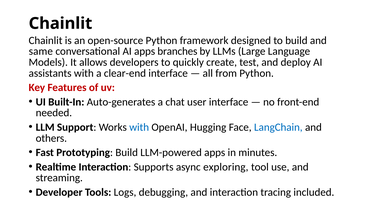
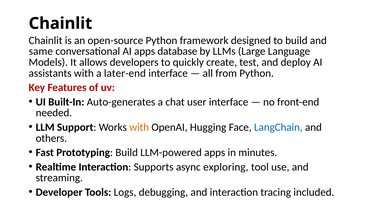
branches: branches -> database
clear-end: clear-end -> later-end
with at (139, 127) colour: blue -> orange
